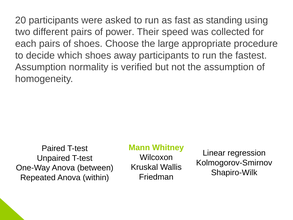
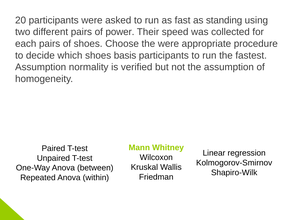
the large: large -> were
away: away -> basis
